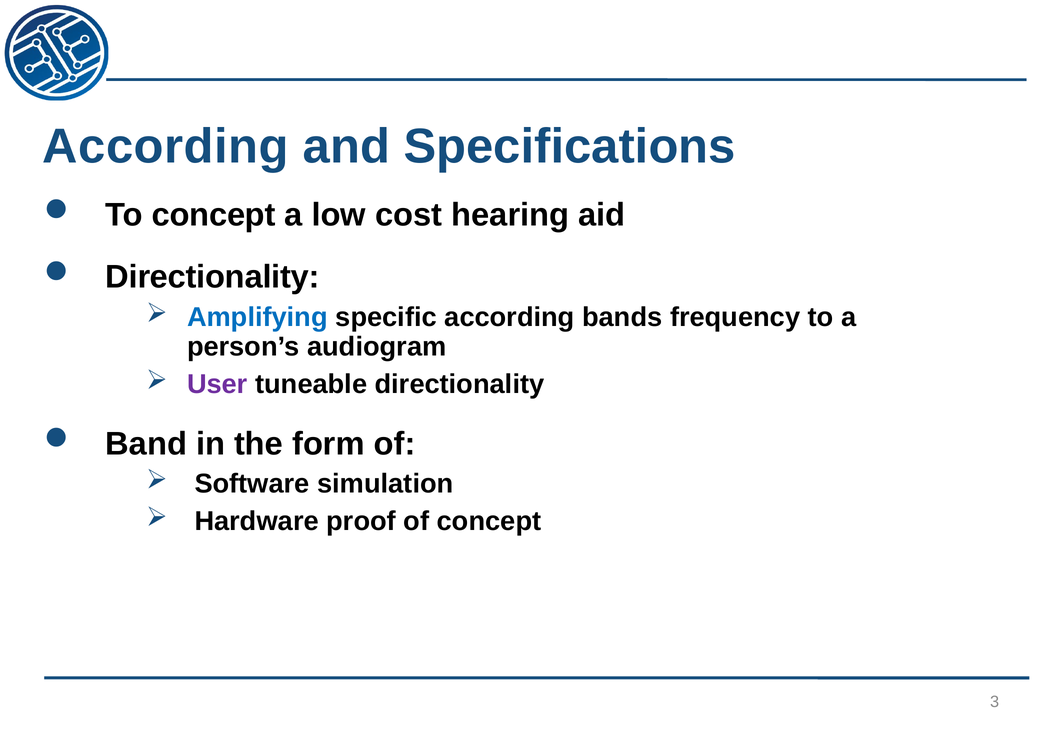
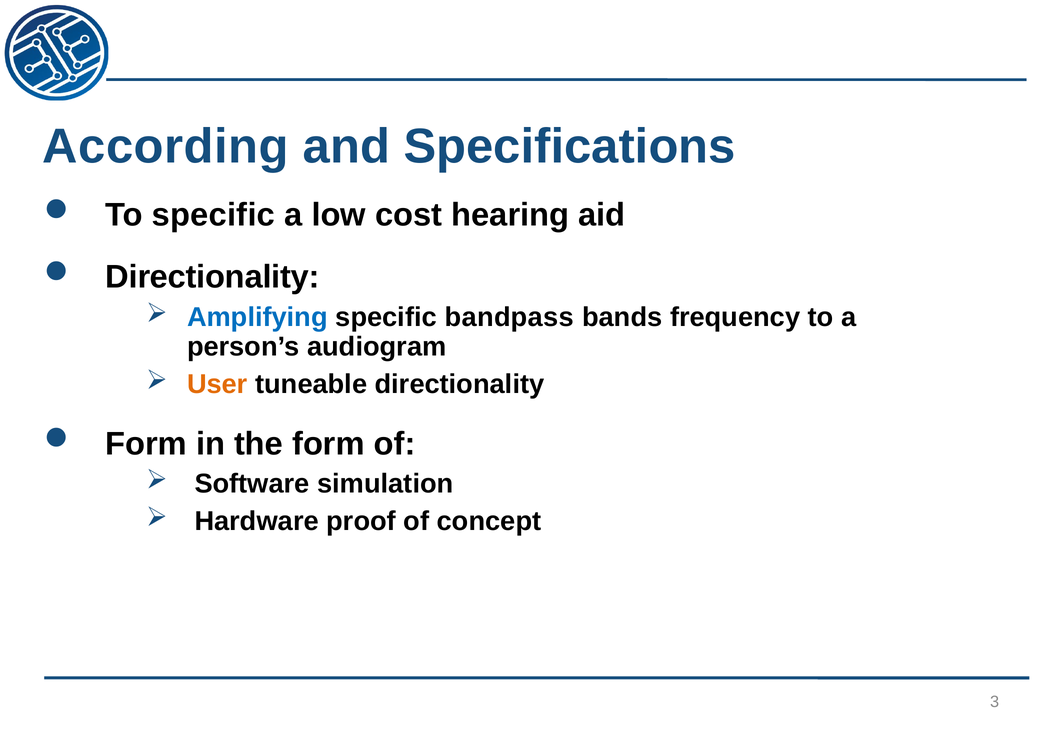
To concept: concept -> specific
specific according: according -> bandpass
User colour: purple -> orange
Band at (146, 444): Band -> Form
